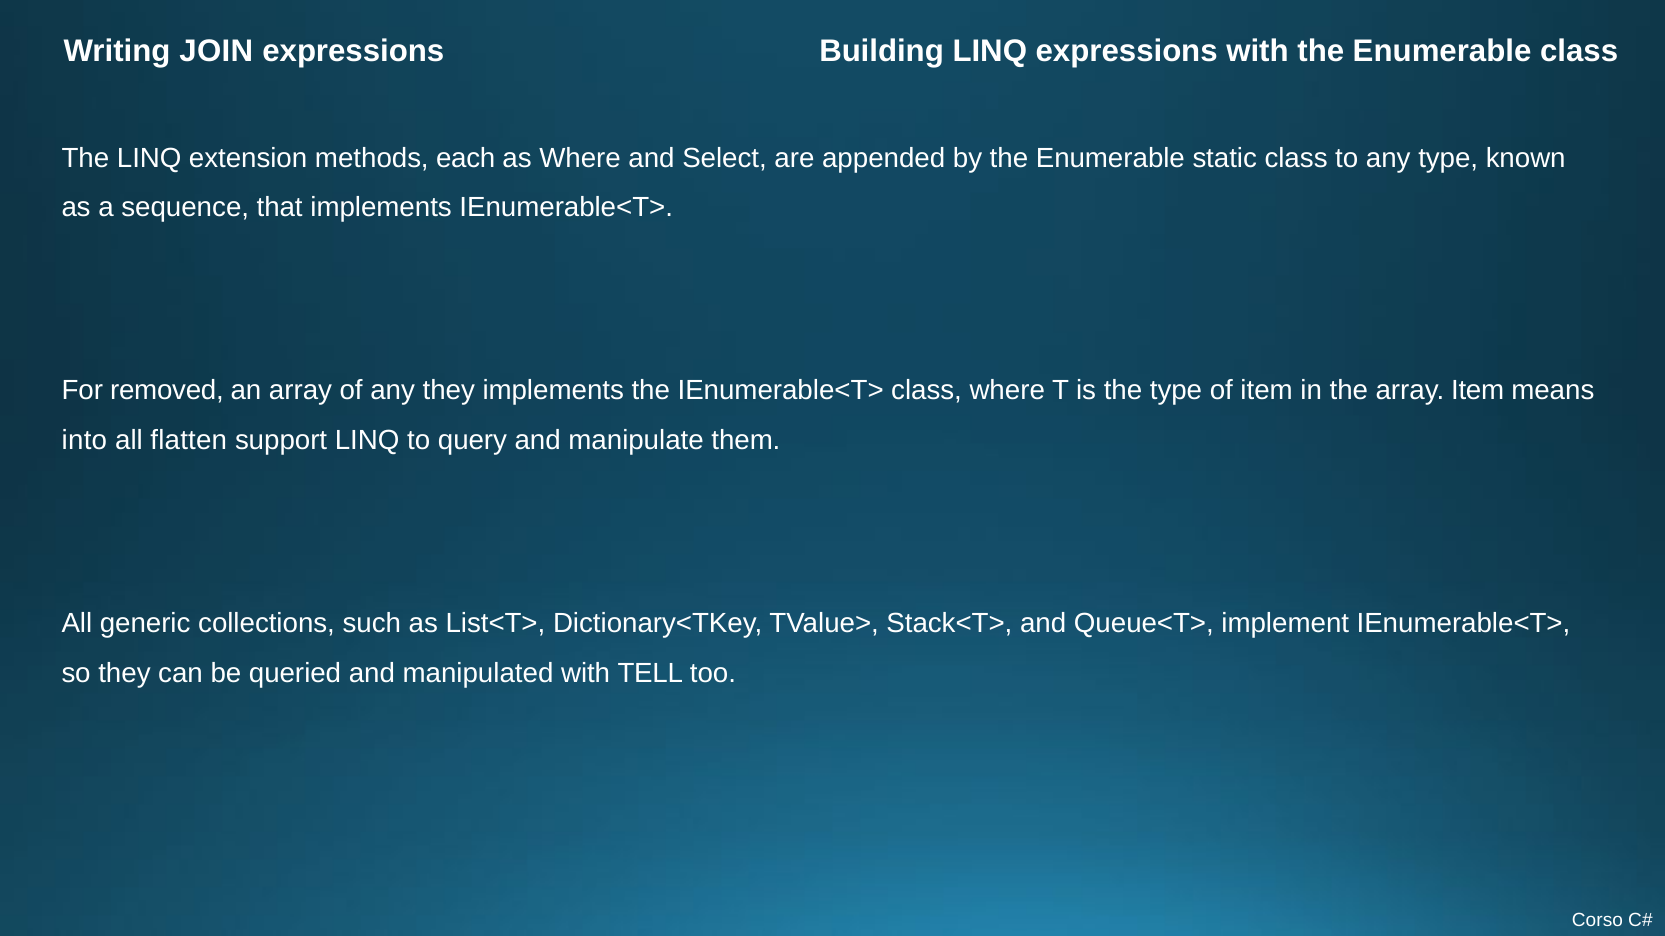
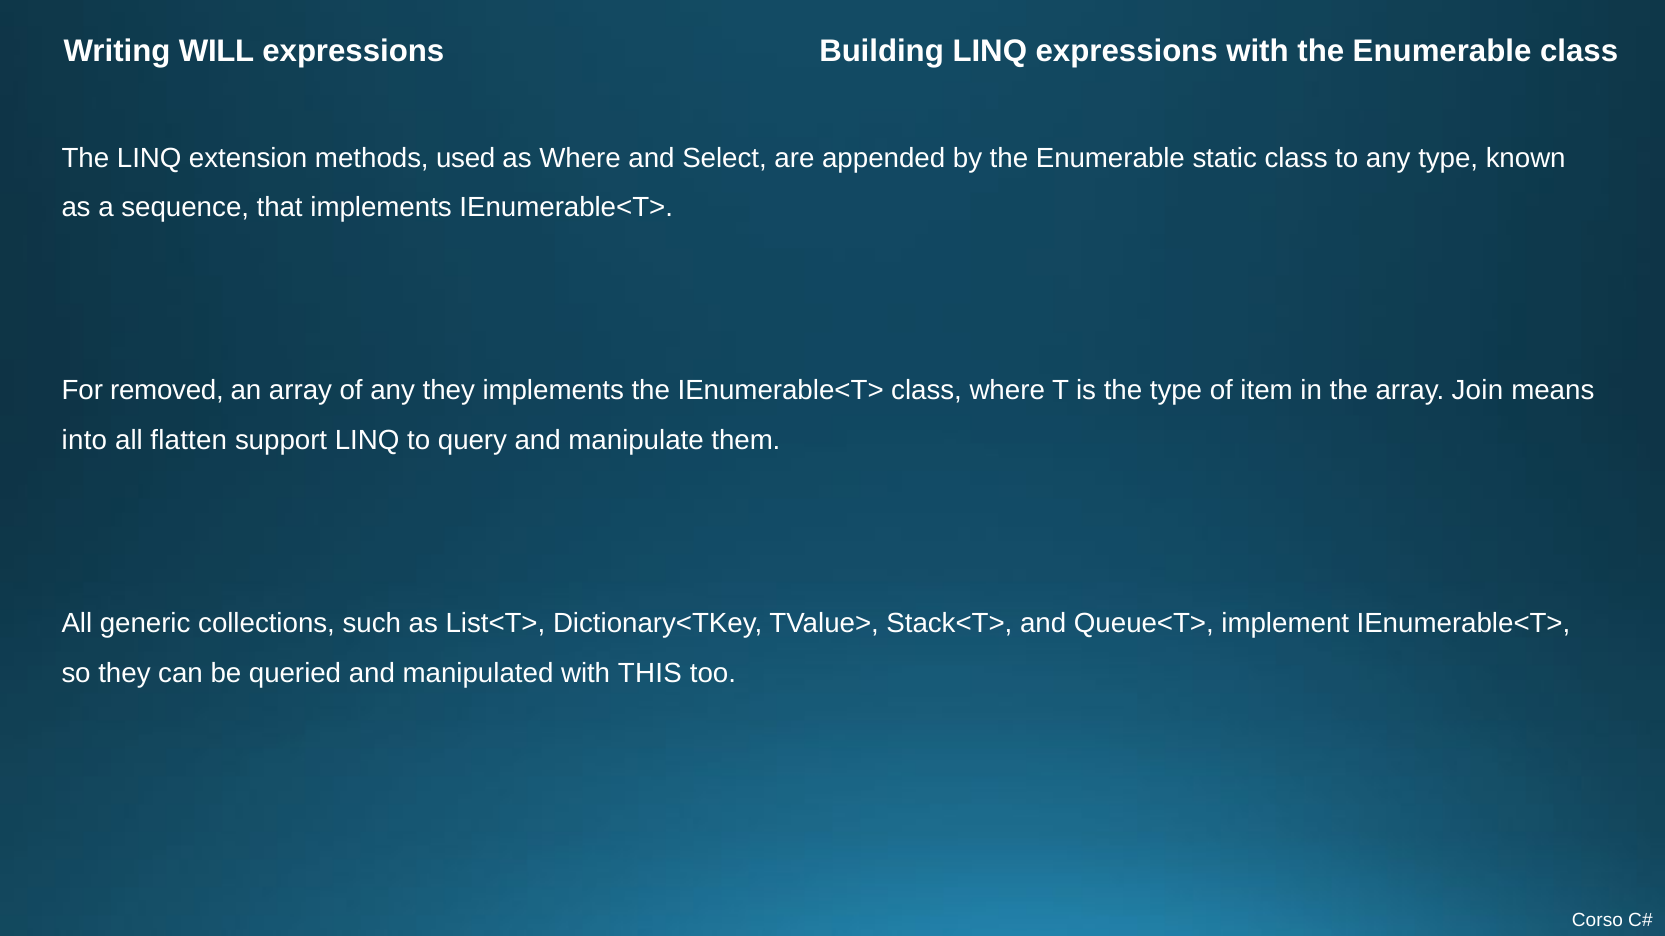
JOIN: JOIN -> WILL
each: each -> used
array Item: Item -> Join
TELL: TELL -> THIS
